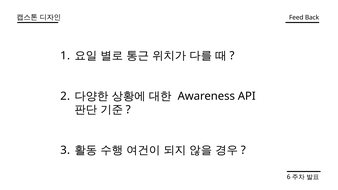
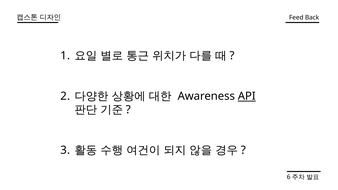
API underline: none -> present
